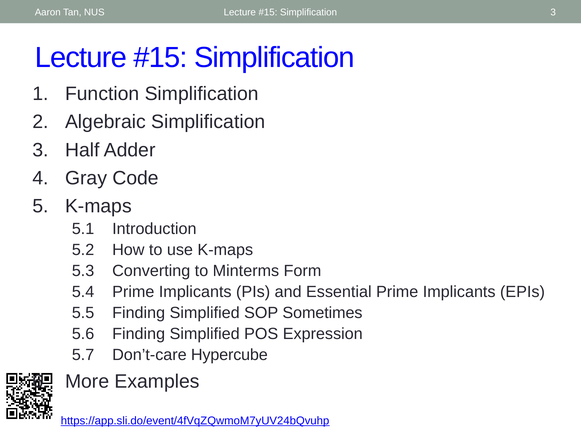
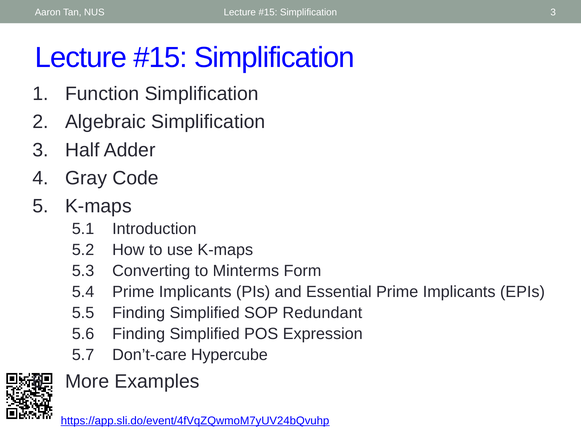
Sometimes: Sometimes -> Redundant
